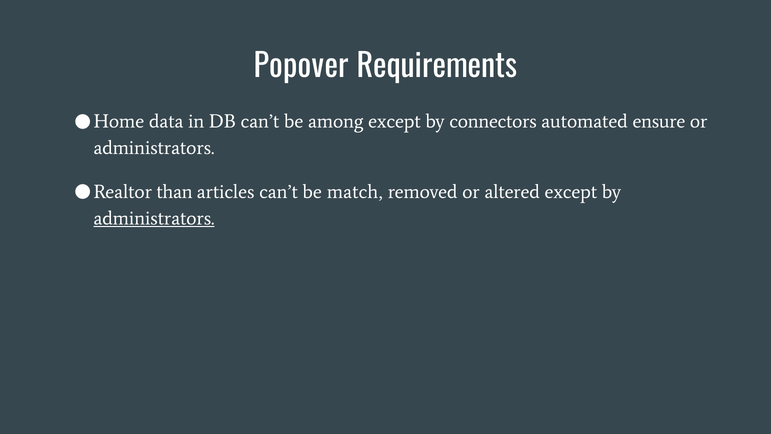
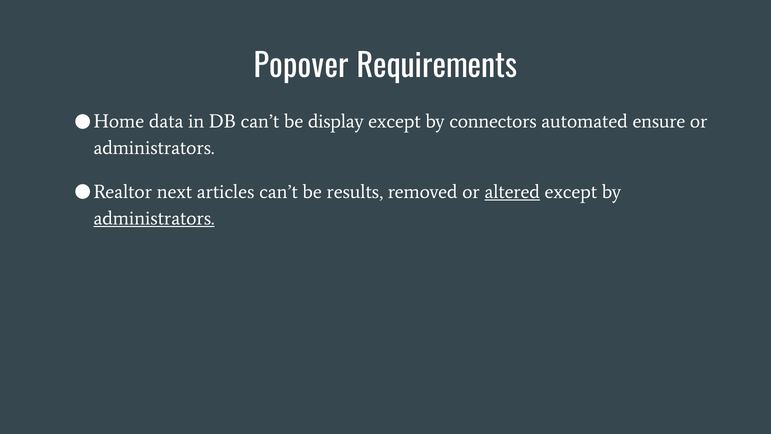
among: among -> display
than: than -> next
match: match -> results
altered underline: none -> present
